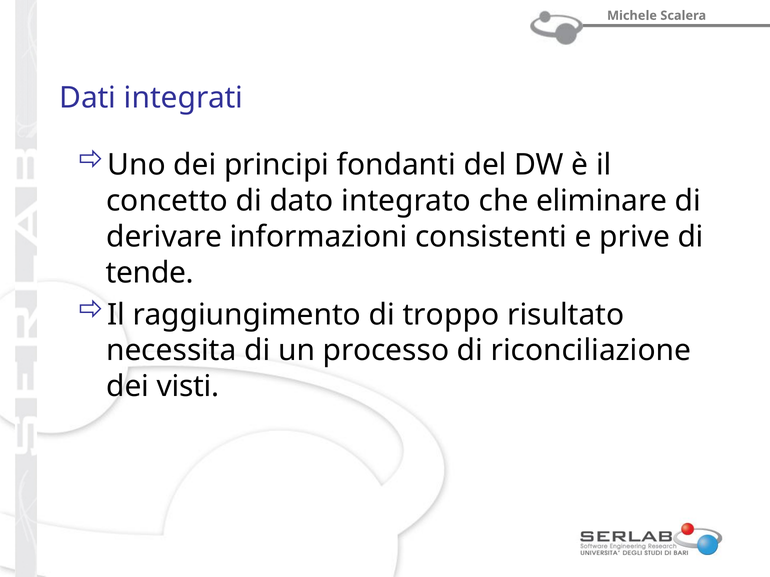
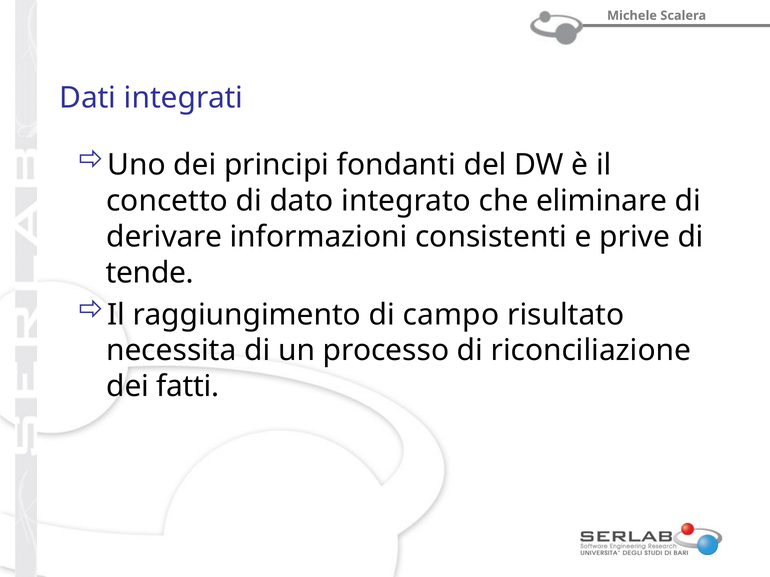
troppo: troppo -> campo
visti: visti -> fatti
